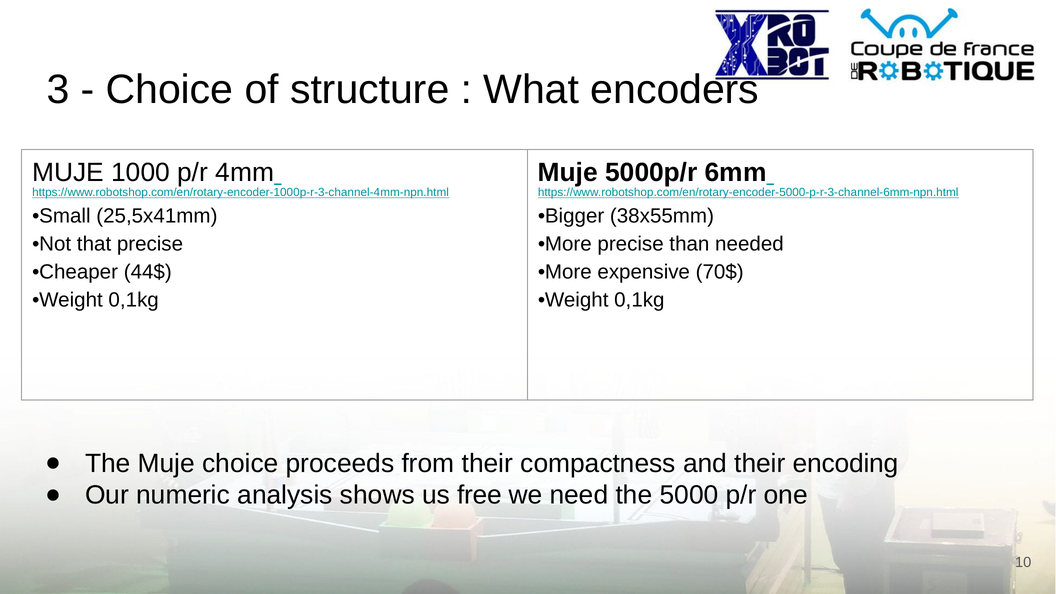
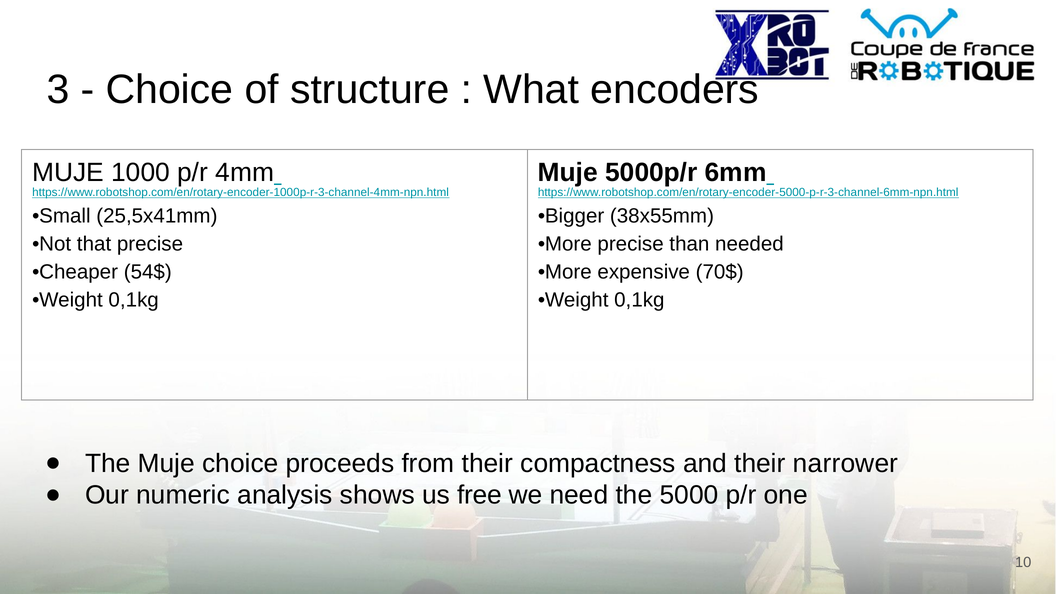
44$: 44$ -> 54$
encoding: encoding -> narrower
